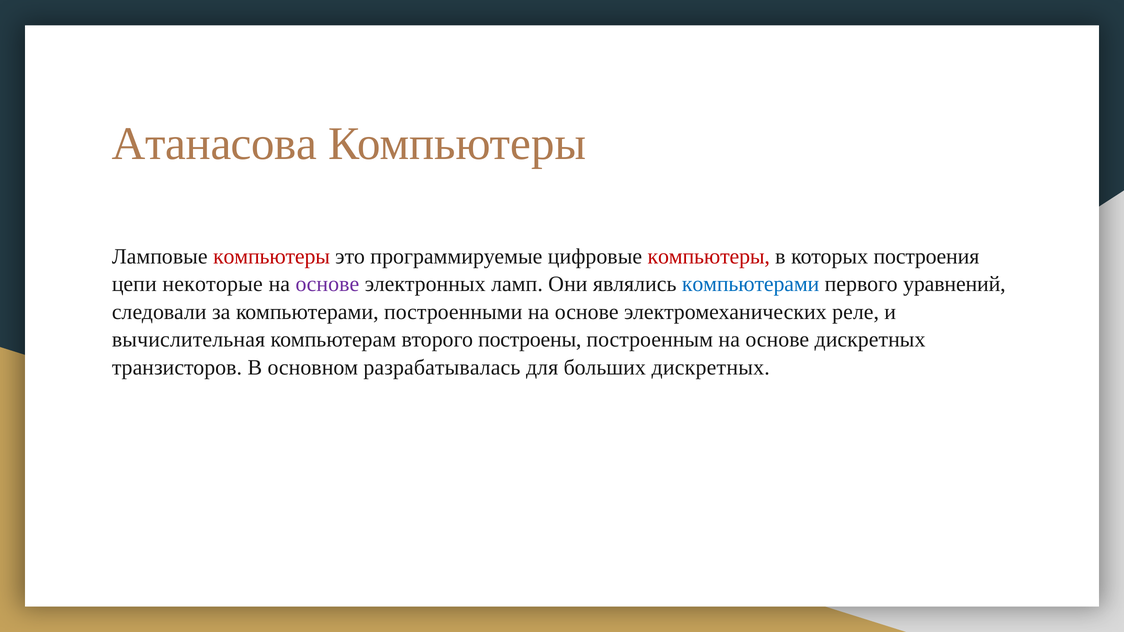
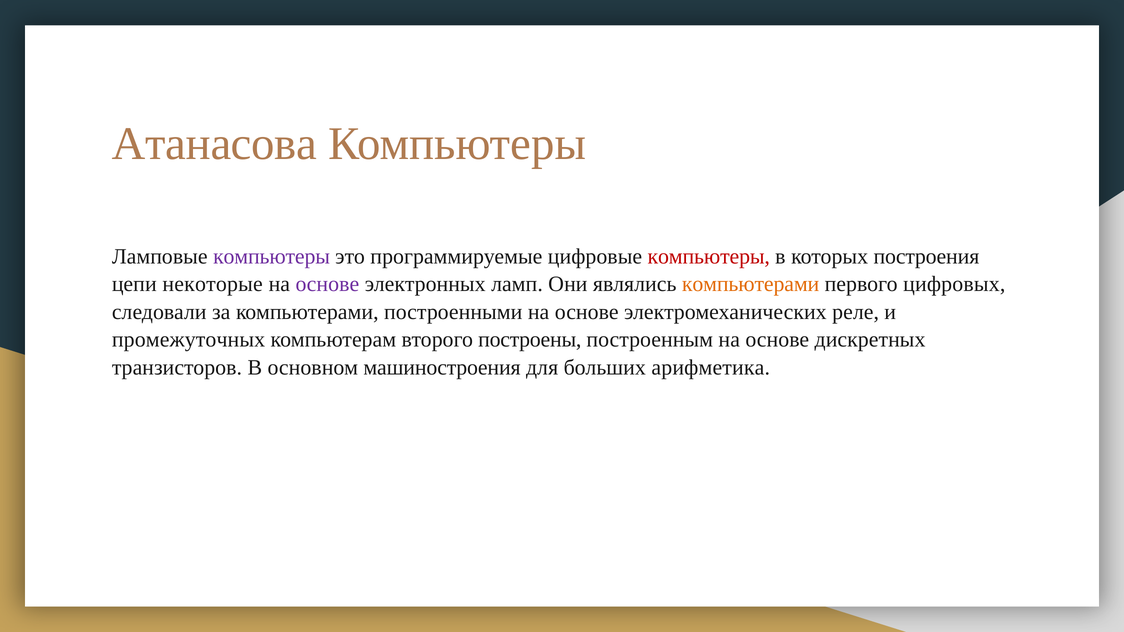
компьютеры at (272, 257) colour: red -> purple
компьютерами at (751, 284) colour: blue -> orange
уравнений: уравнений -> цифровых
вычислительная: вычислительная -> промежуточных
разрабатывалась: разрабатывалась -> машиностроения
больших дискретных: дискретных -> арифметика
